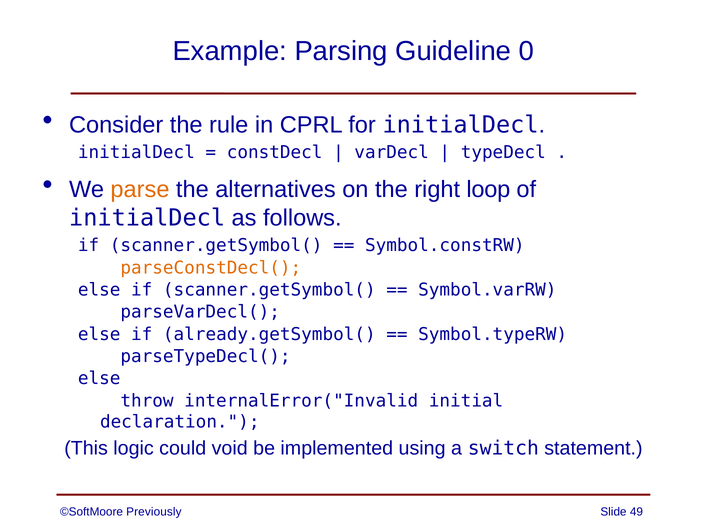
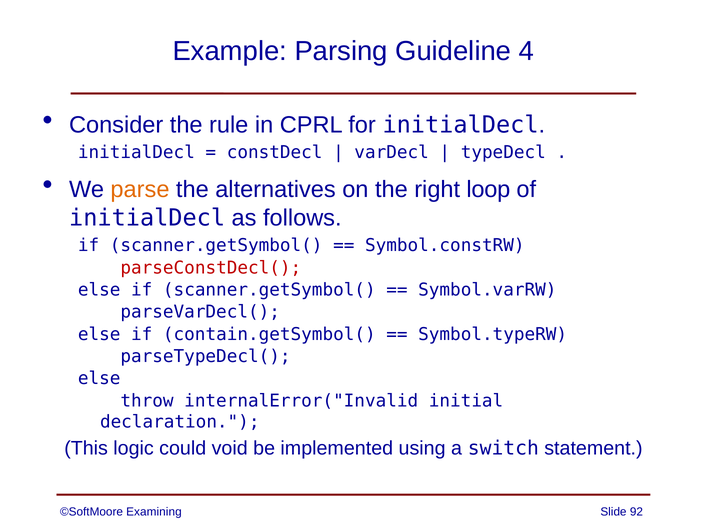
0: 0 -> 4
parseConstDecl( colour: orange -> red
already.getSymbol(: already.getSymbol( -> contain.getSymbol(
Previously: Previously -> Examining
49: 49 -> 92
